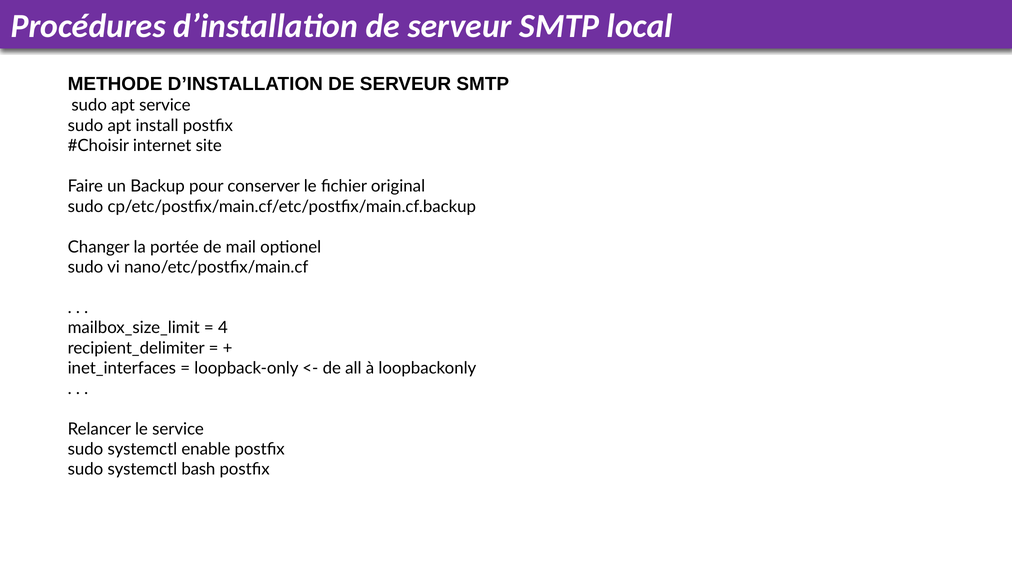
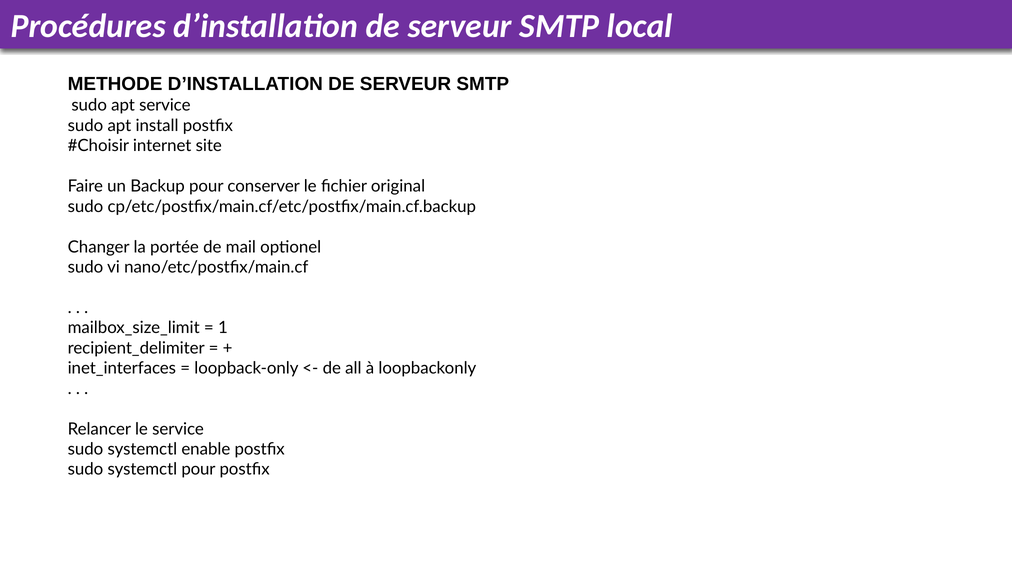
4: 4 -> 1
systemctl bash: bash -> pour
